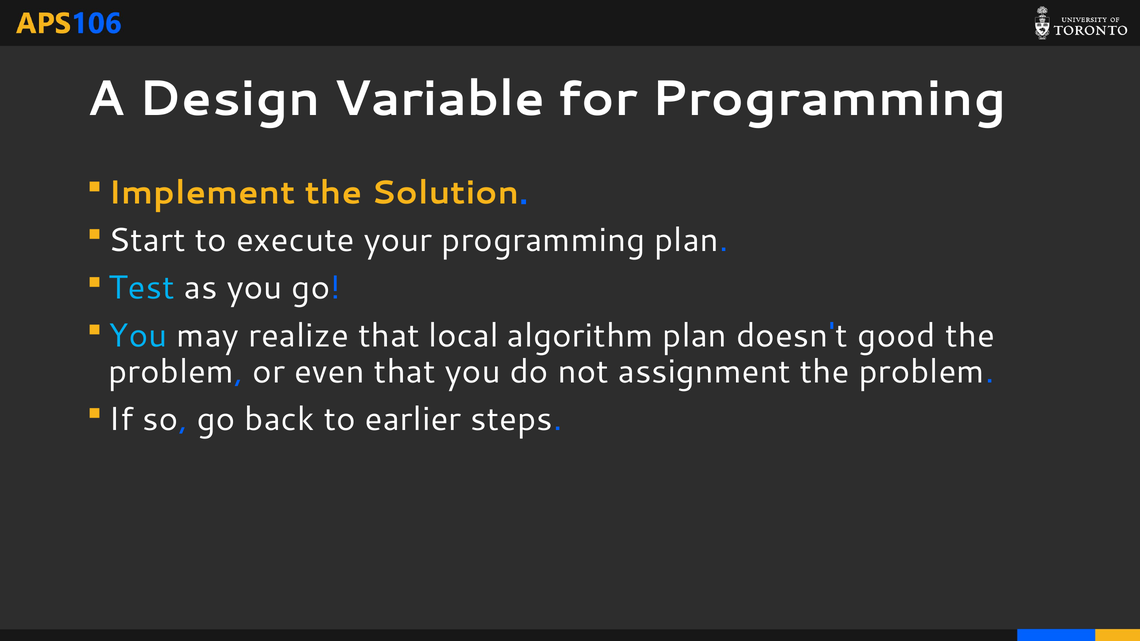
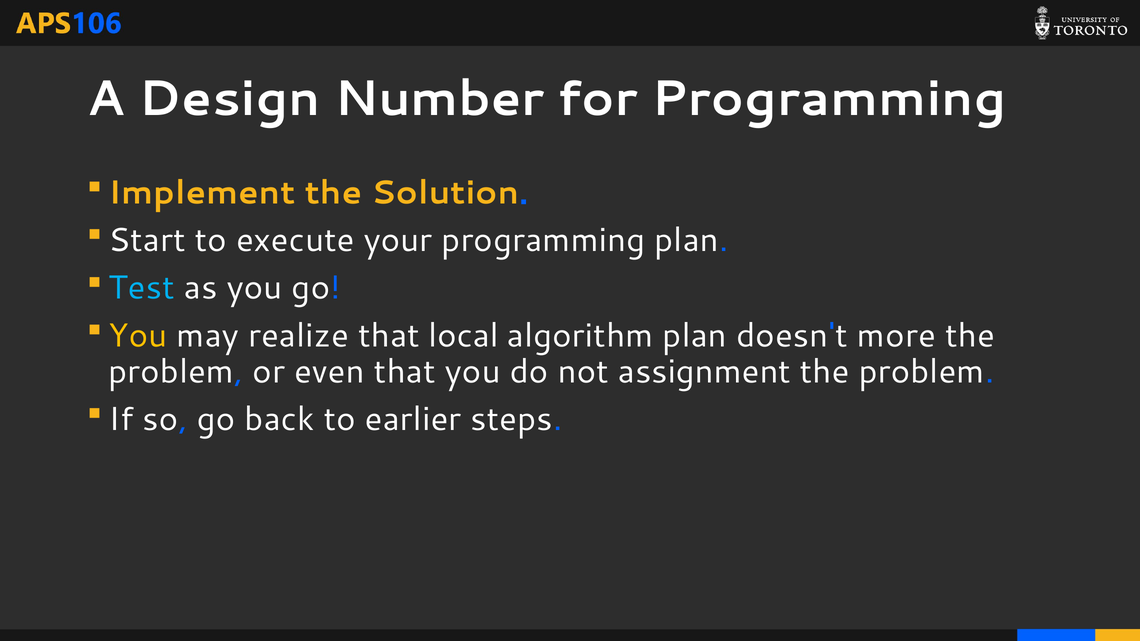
Variable: Variable -> Number
You at (138, 336) colour: light blue -> yellow
good: good -> more
